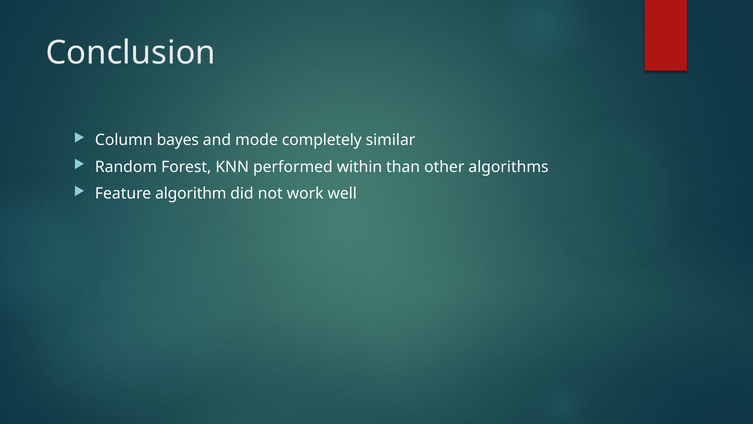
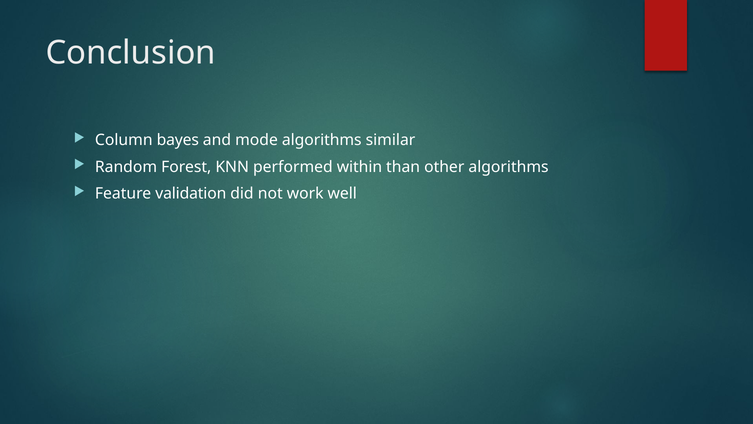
mode completely: completely -> algorithms
algorithm: algorithm -> validation
